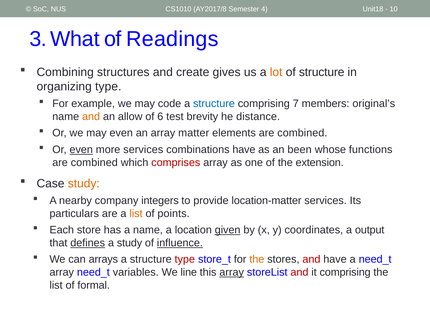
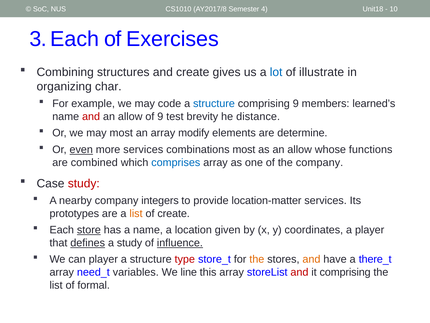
3 What: What -> Each
Readings: Readings -> Exercises
lot colour: orange -> blue
of structure: structure -> illustrate
organizing type: type -> char
comprising 7: 7 -> 9
original’s: original’s -> learned’s
and at (91, 116) colour: orange -> red
of 6: 6 -> 9
may even: even -> most
matter: matter -> modify
elements are combined: combined -> determine
combinations have: have -> most
as an been: been -> allow
comprises colour: red -> blue
the extension: extension -> company
study at (84, 183) colour: orange -> red
particulars: particulars -> prototypes
of points: points -> create
store underline: none -> present
given underline: present -> none
a output: output -> player
can arrays: arrays -> player
and at (311, 259) colour: red -> orange
a need_t: need_t -> there_t
array at (232, 272) underline: present -> none
